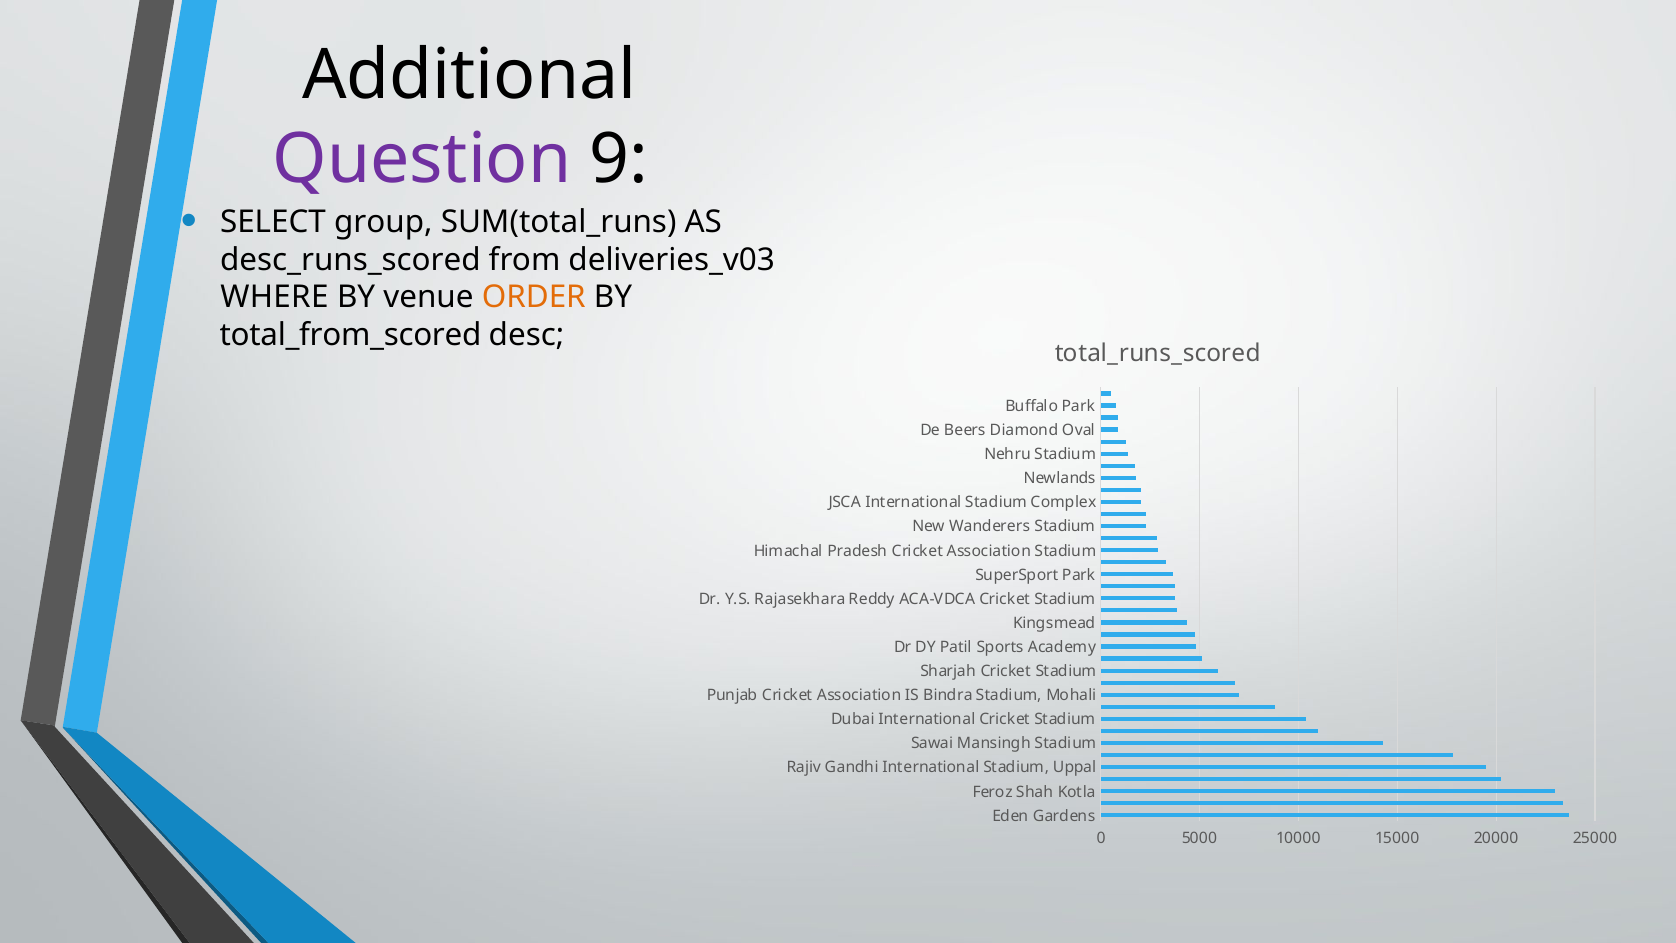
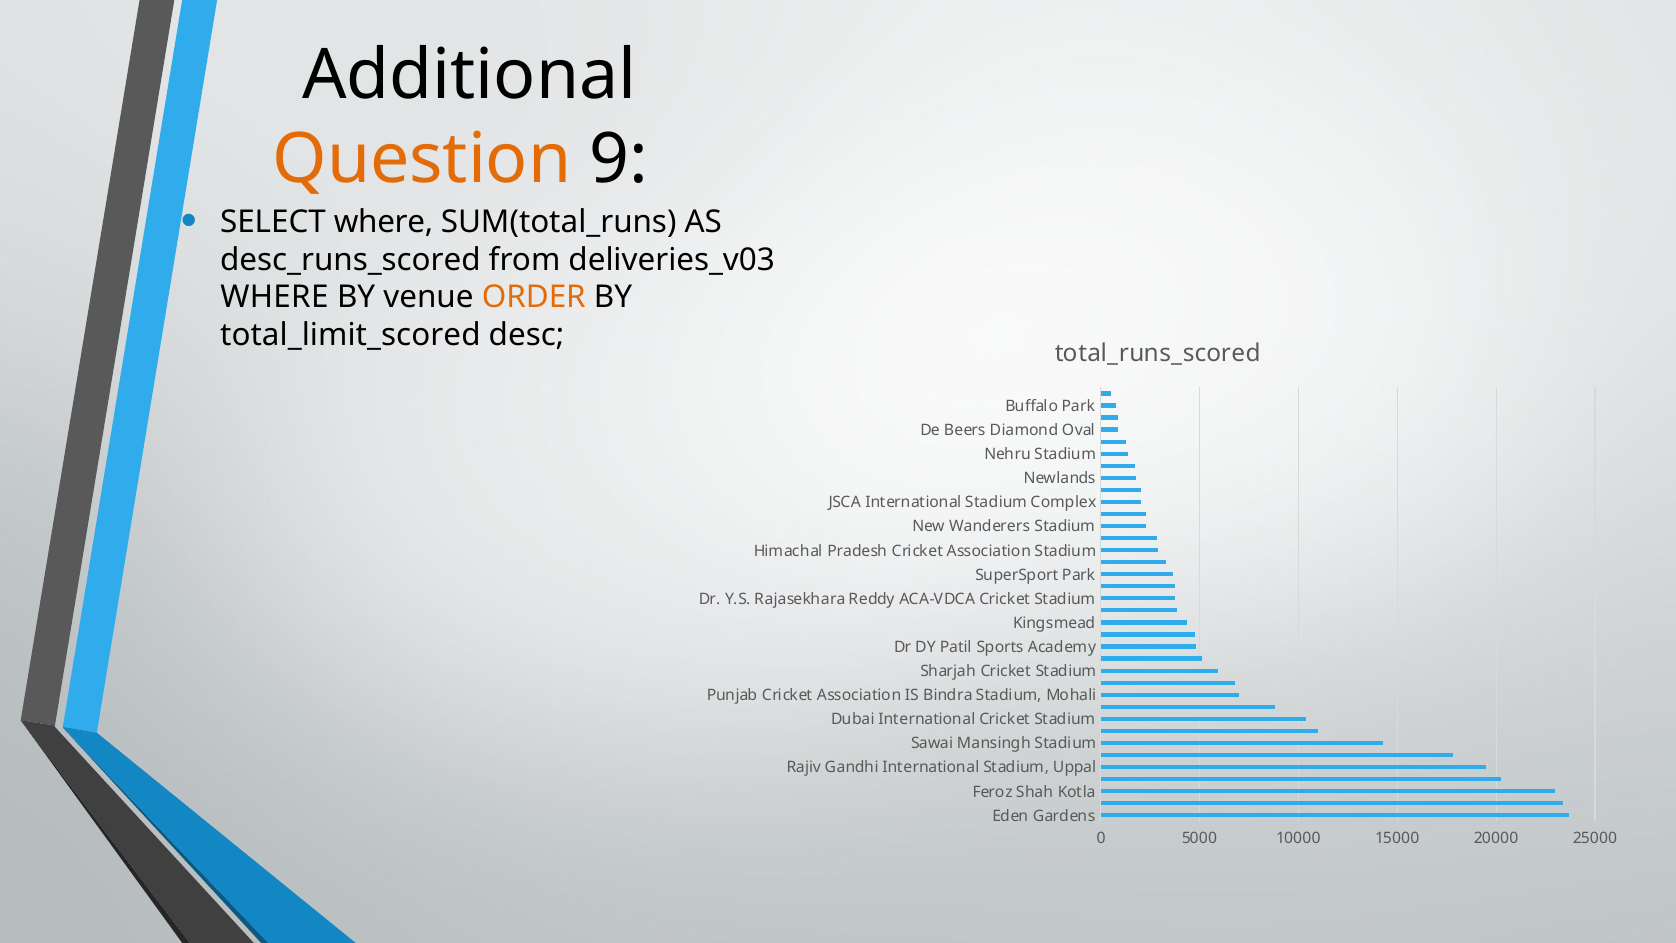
Question colour: purple -> orange
SELECT group: group -> where
total_from_scored: total_from_scored -> total_limit_scored
